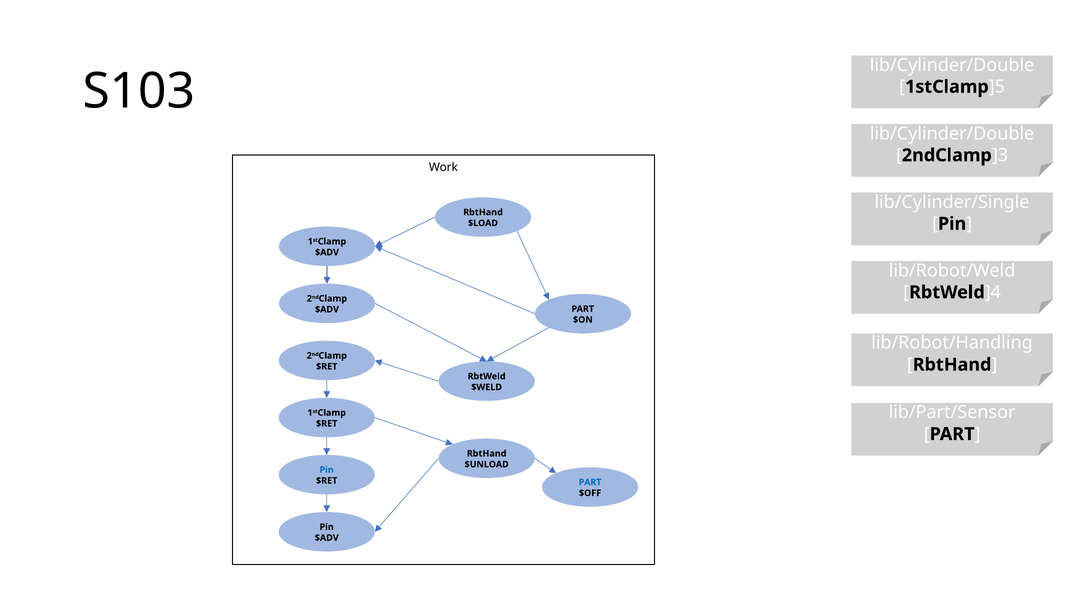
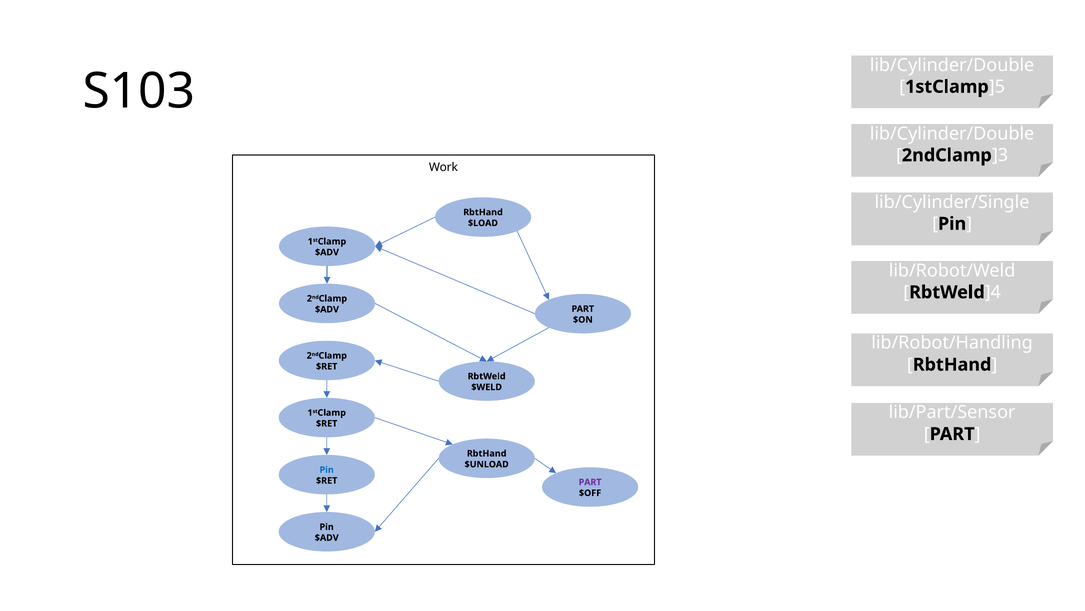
PART at (590, 482) colour: blue -> purple
